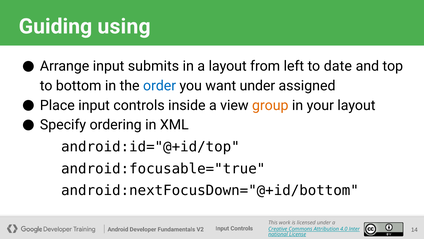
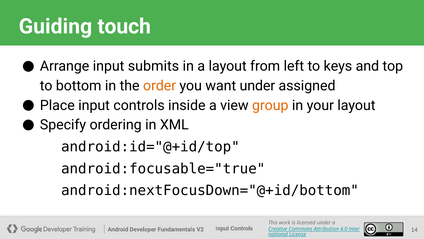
using: using -> touch
date: date -> keys
order colour: blue -> orange
